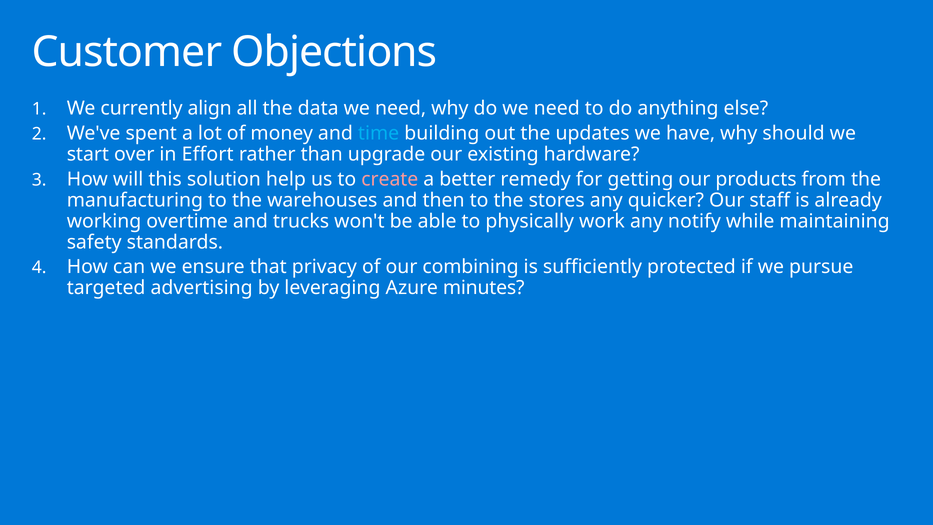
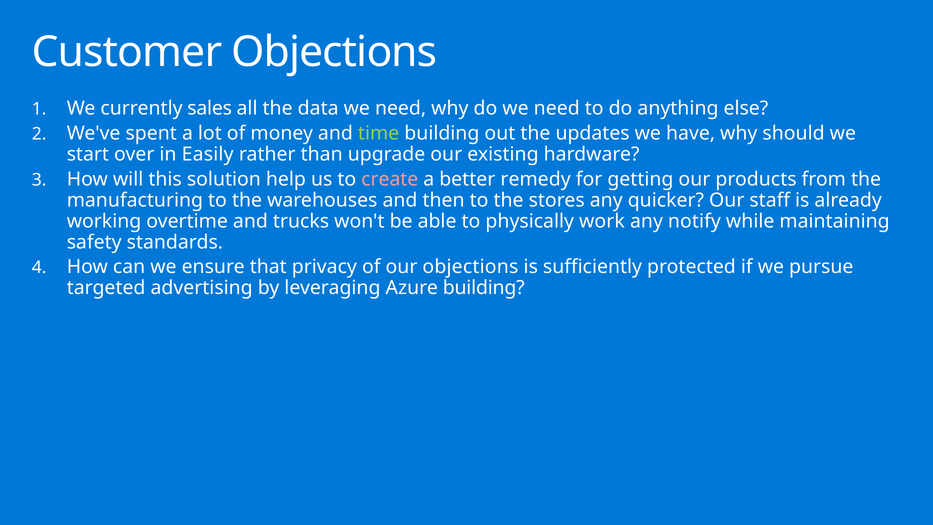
align: align -> sales
time colour: light blue -> light green
Effort: Effort -> Easily
our combining: combining -> objections
Azure minutes: minutes -> building
